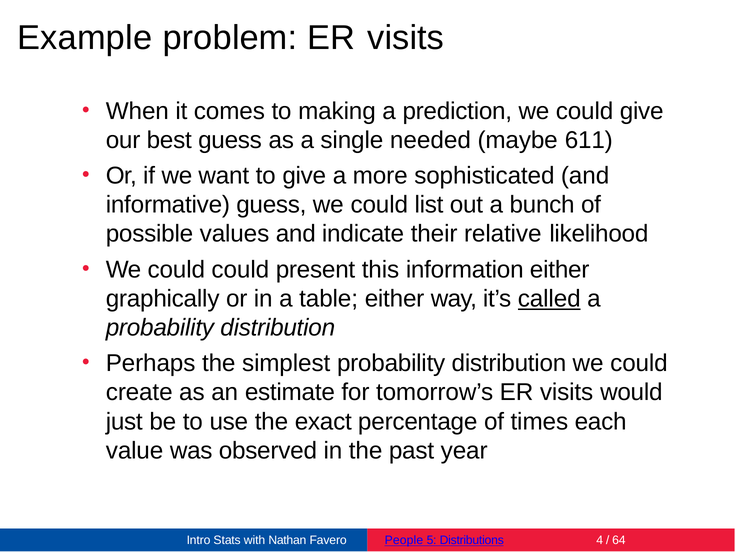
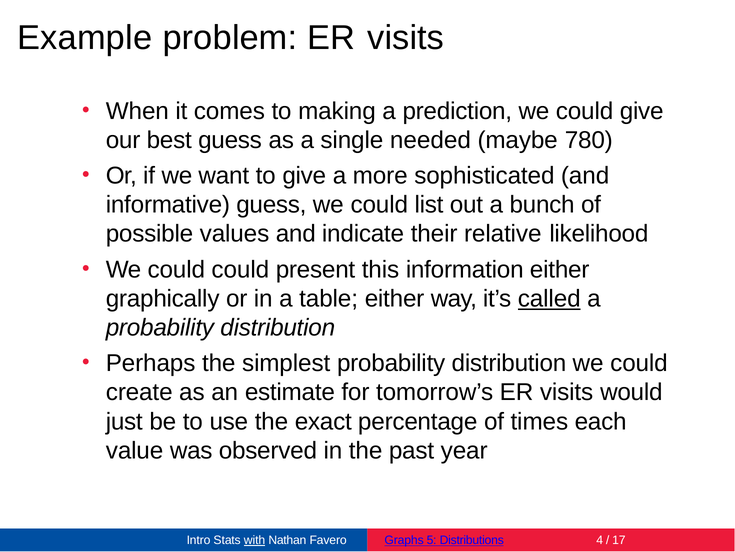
611: 611 -> 780
with underline: none -> present
People: People -> Graphs
64: 64 -> 17
